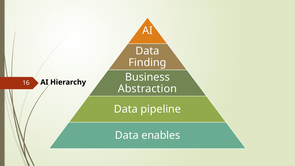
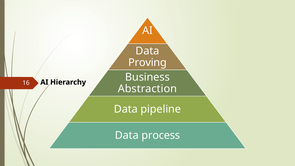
Finding: Finding -> Proving
enables: enables -> process
